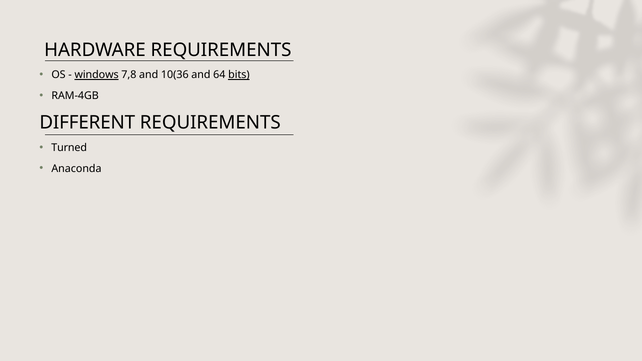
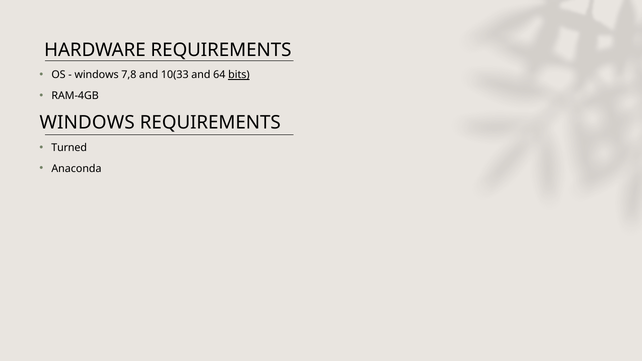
windows at (97, 75) underline: present -> none
10(36: 10(36 -> 10(33
DIFFERENT at (87, 123): DIFFERENT -> WINDOWS
